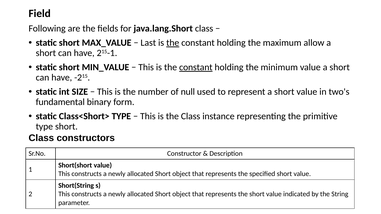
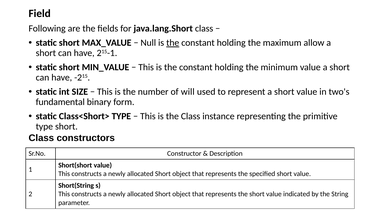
Last: Last -> Null
constant at (196, 67) underline: present -> none
null: null -> will
